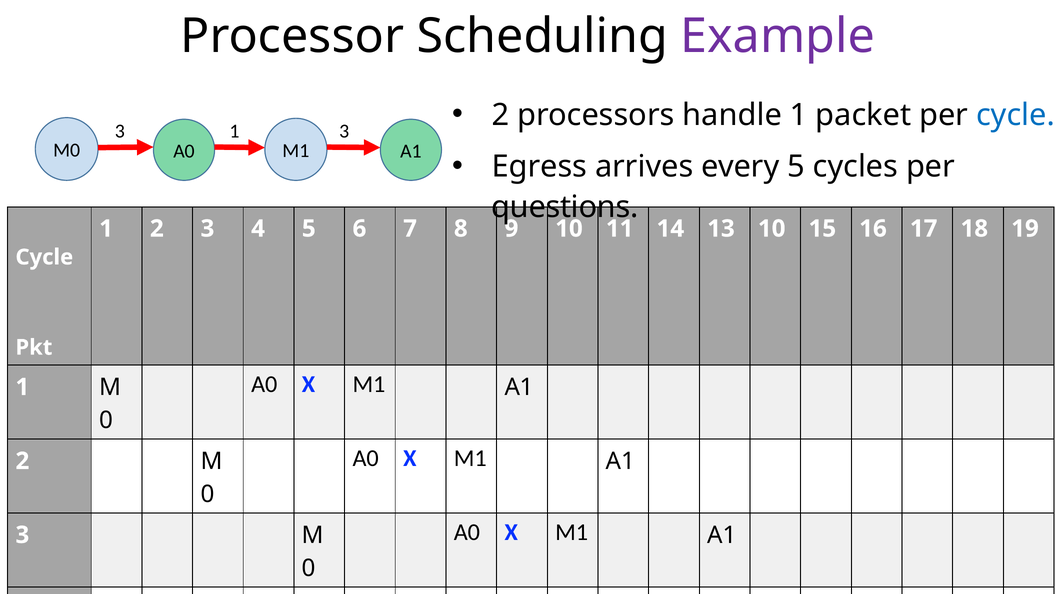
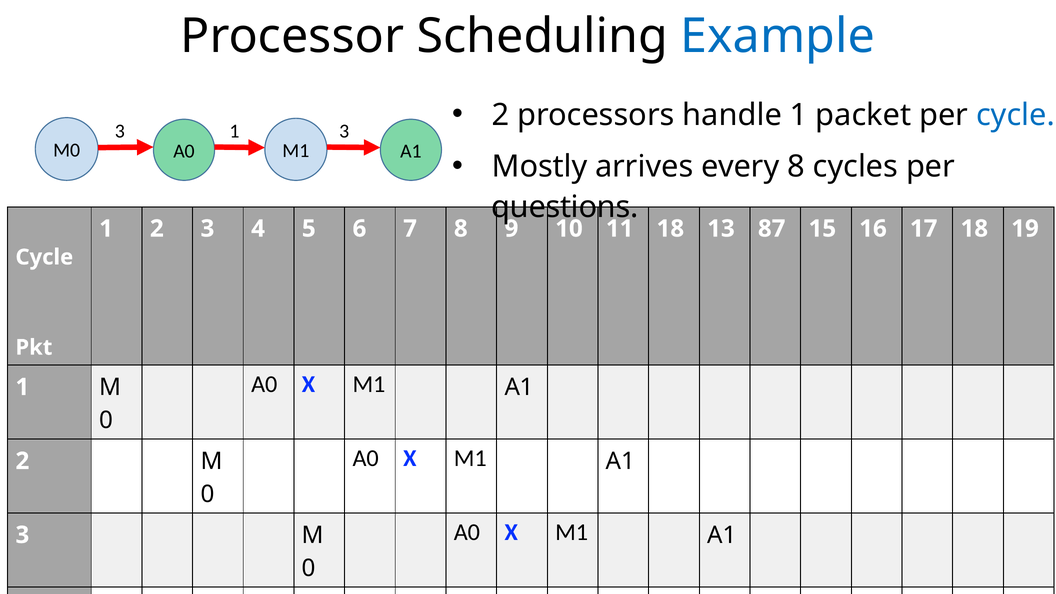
Example colour: purple -> blue
Egress: Egress -> Mostly
every 5: 5 -> 8
11 14: 14 -> 18
13 10: 10 -> 87
